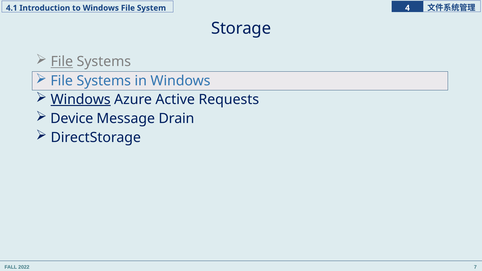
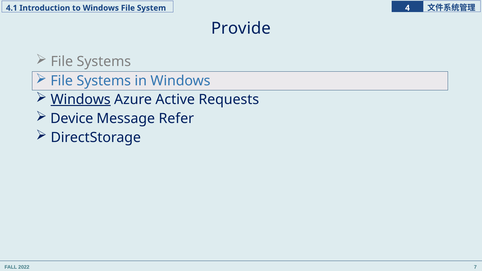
Storage: Storage -> Provide
File at (62, 62) underline: present -> none
Drain: Drain -> Refer
